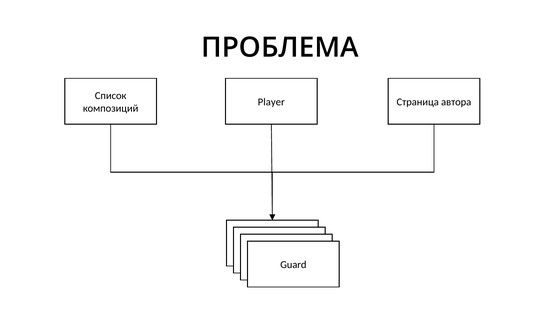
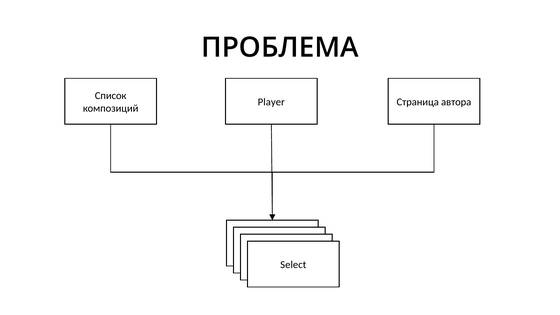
Guard: Guard -> Select
